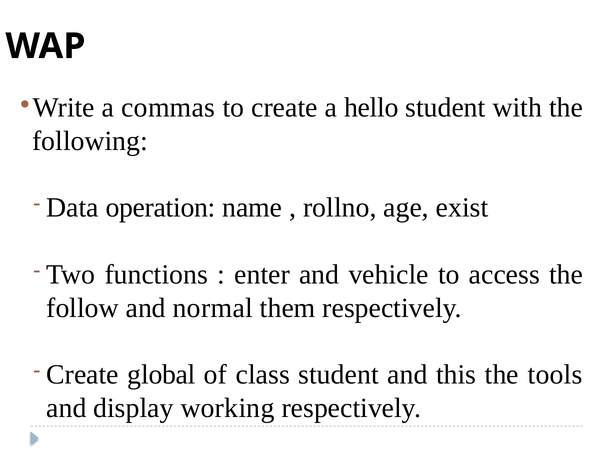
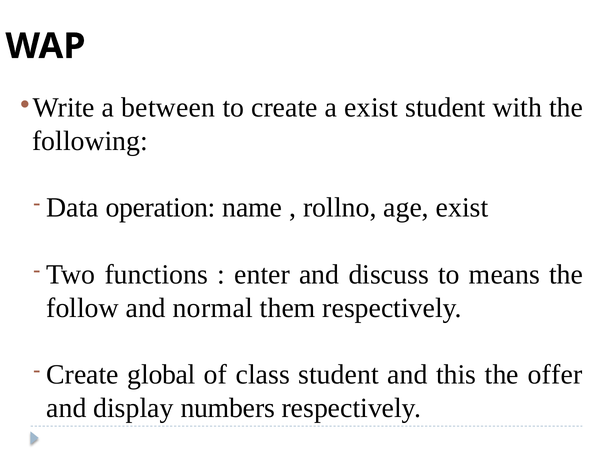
commas: commas -> between
a hello: hello -> exist
vehicle: vehicle -> discuss
access: access -> means
tools: tools -> offer
working: working -> numbers
